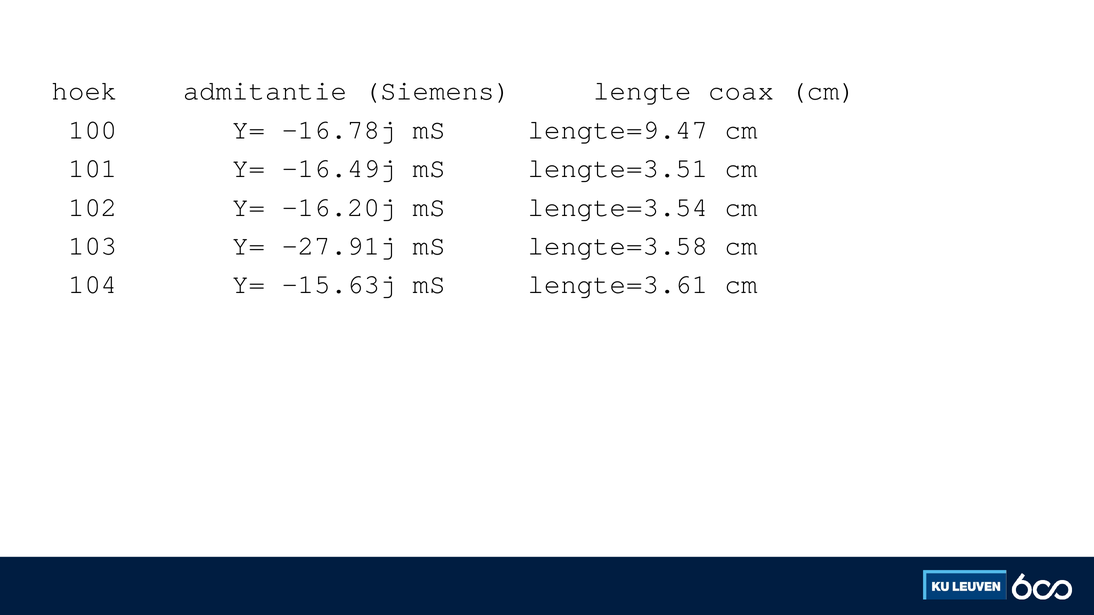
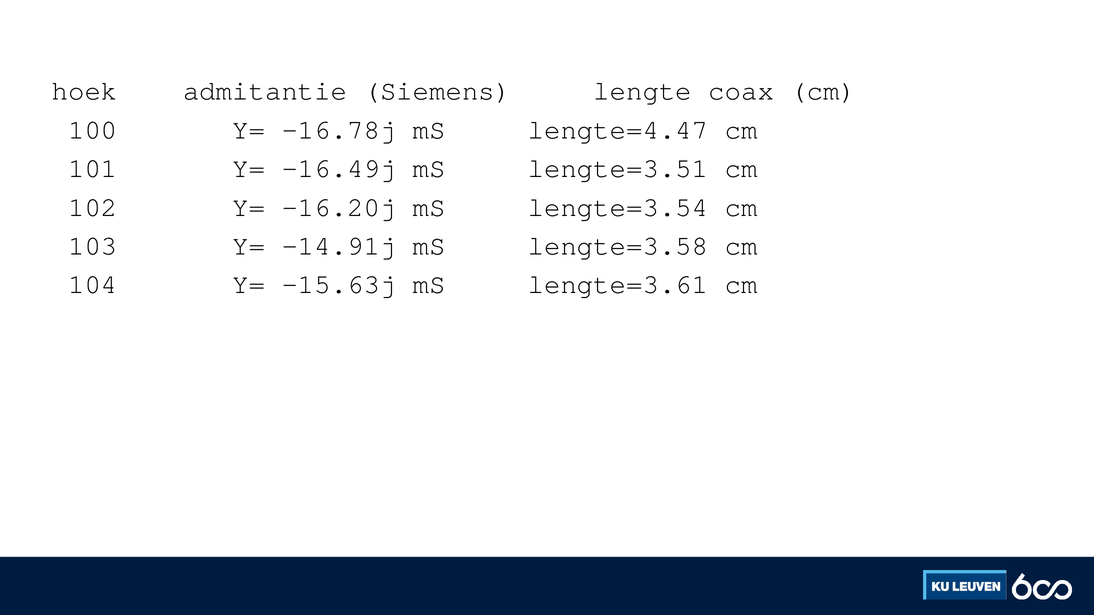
lengte=9.47: lengte=9.47 -> lengte=4.47
-27.91j: -27.91j -> -14.91j
